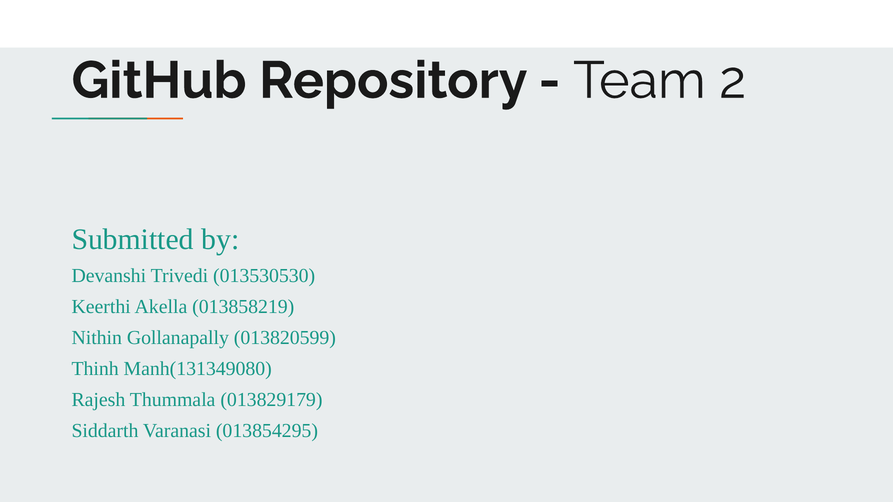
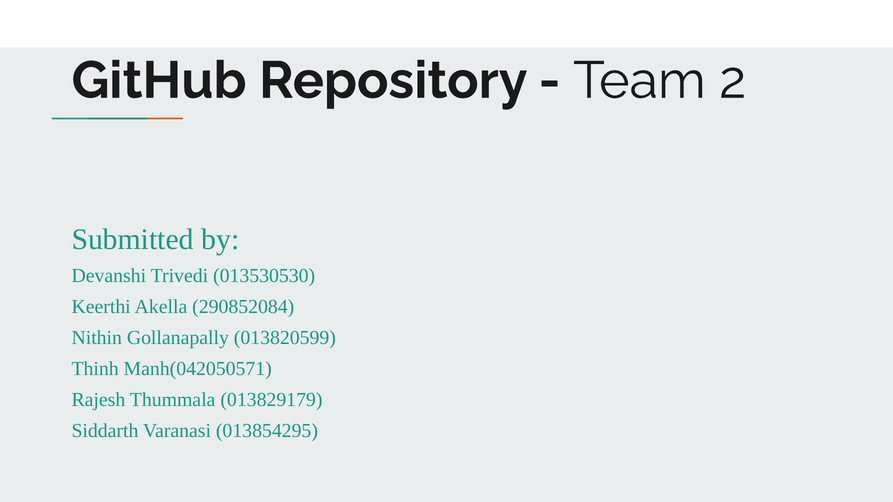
013858219: 013858219 -> 290852084
Manh(131349080: Manh(131349080 -> Manh(042050571
